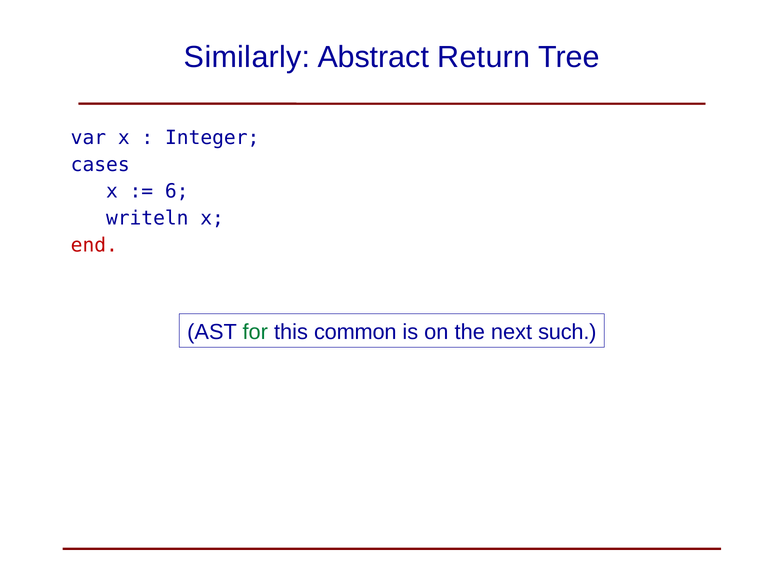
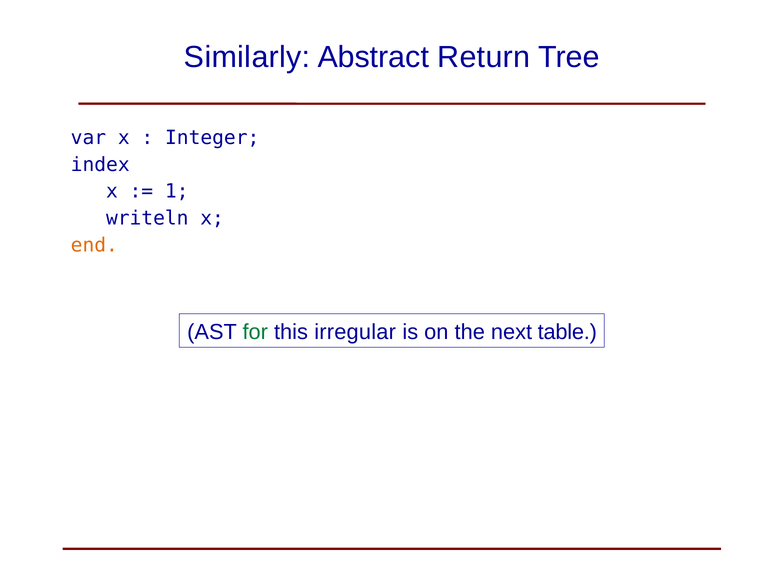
cases: cases -> index
6: 6 -> 1
end colour: red -> orange
common: common -> irregular
such: such -> table
